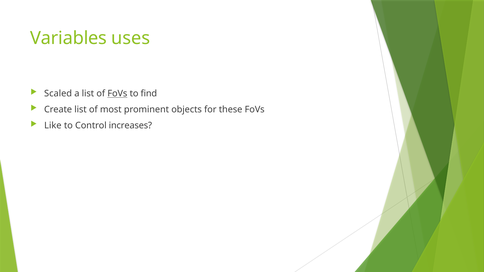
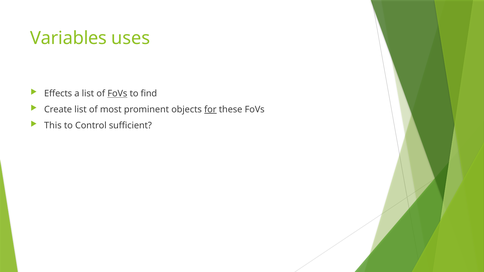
Scaled: Scaled -> Effects
for underline: none -> present
Like: Like -> This
increases: increases -> sufficient
